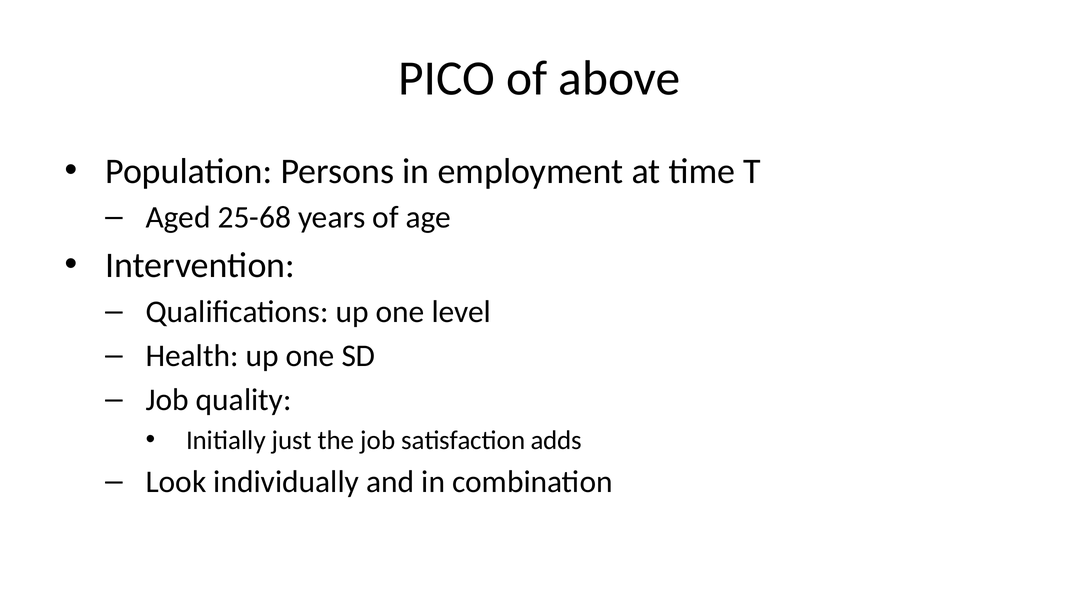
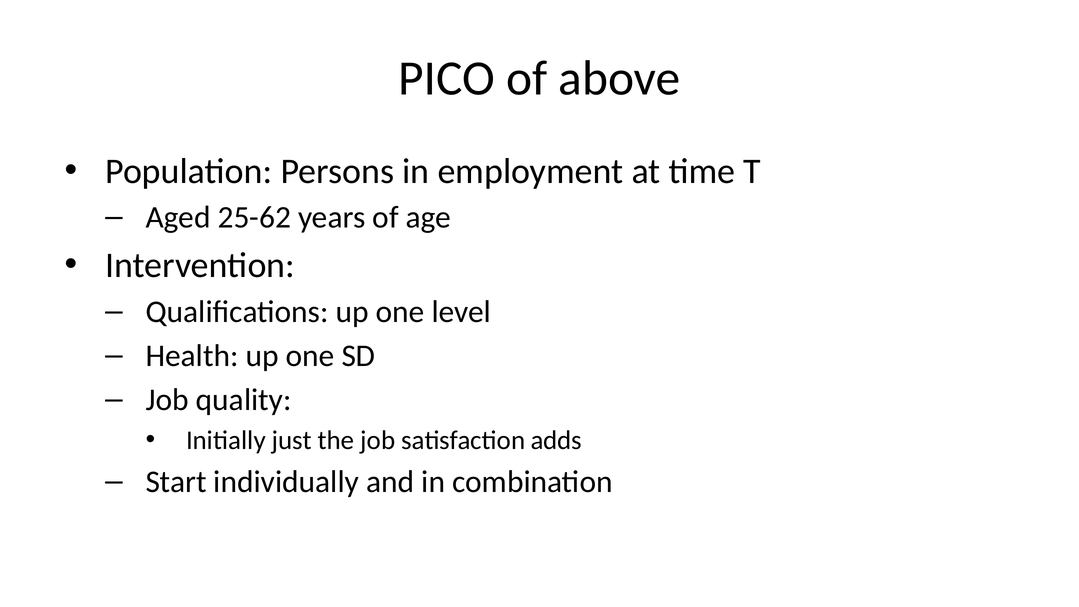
25-68: 25-68 -> 25-62
Look: Look -> Start
